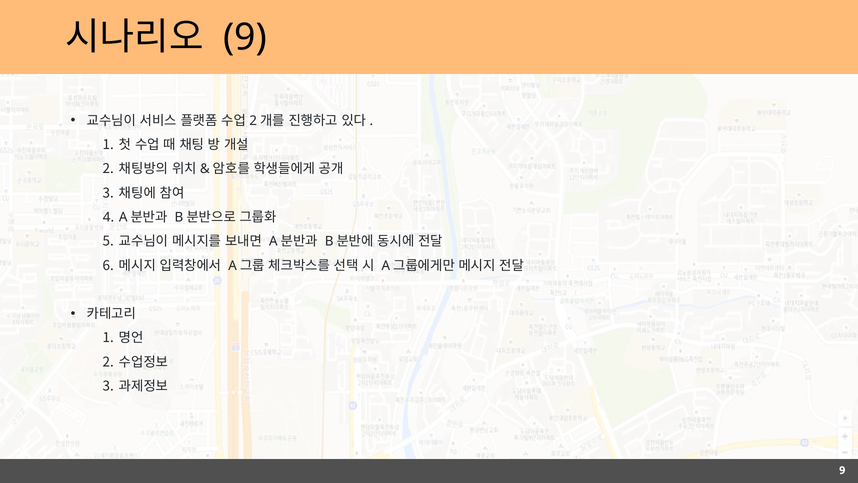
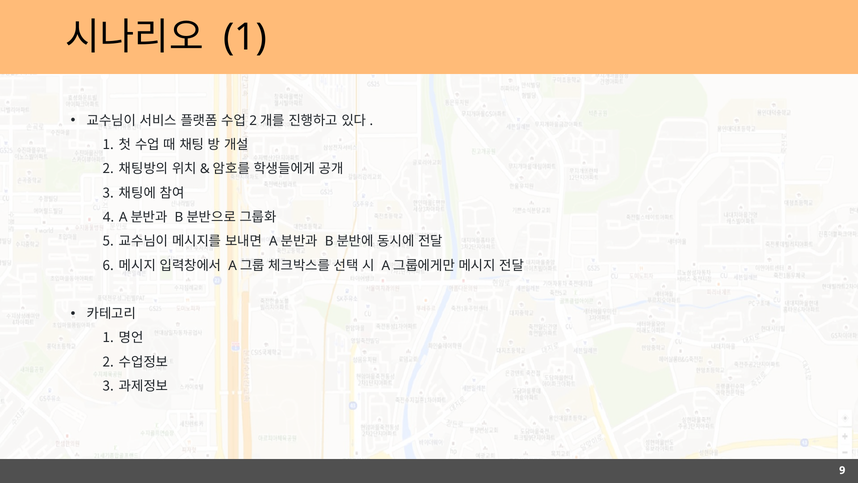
9 at (245, 38): 9 -> 1
